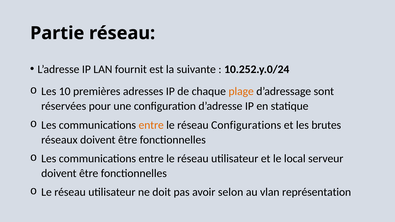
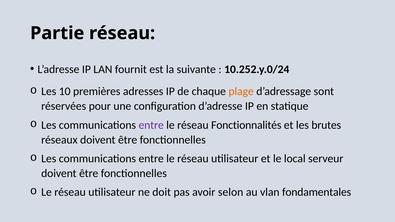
entre at (151, 125) colour: orange -> purple
Configurations: Configurations -> Fonctionnalités
représentation: représentation -> fondamentales
